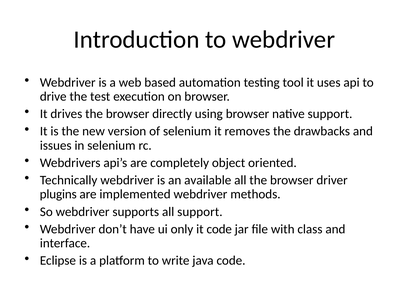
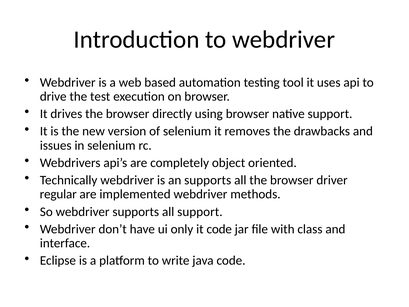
an available: available -> supports
plugins: plugins -> regular
